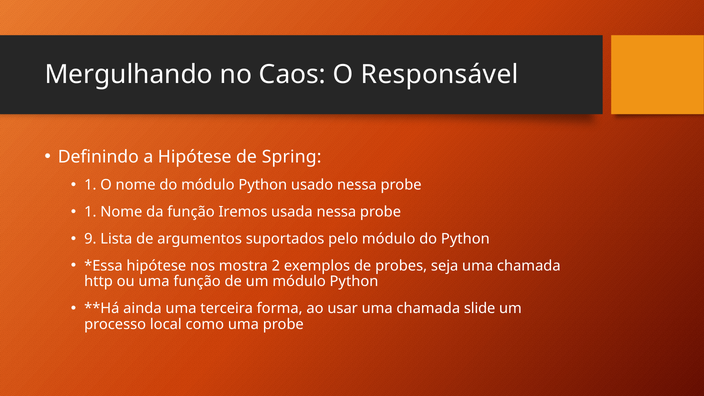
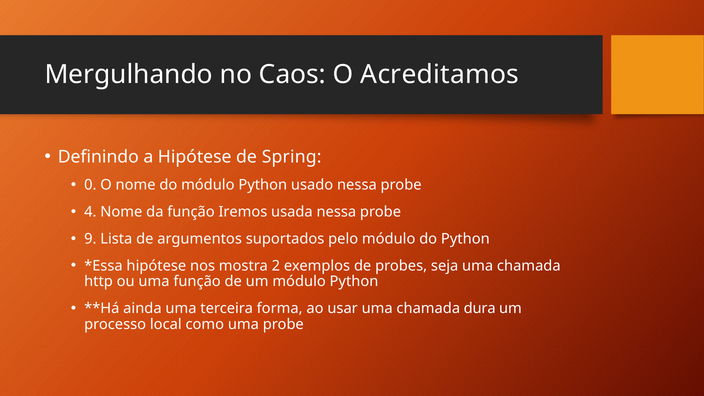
Responsável: Responsável -> Acreditamos
1 at (90, 185): 1 -> 0
1 at (90, 212): 1 -> 4
slide: slide -> dura
